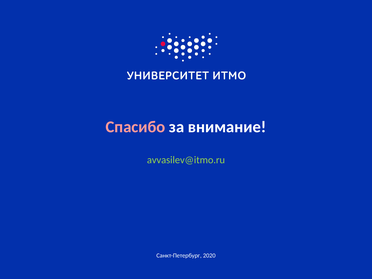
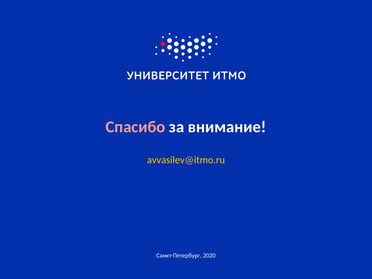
avvasilev@itmo.ru colour: light green -> yellow
